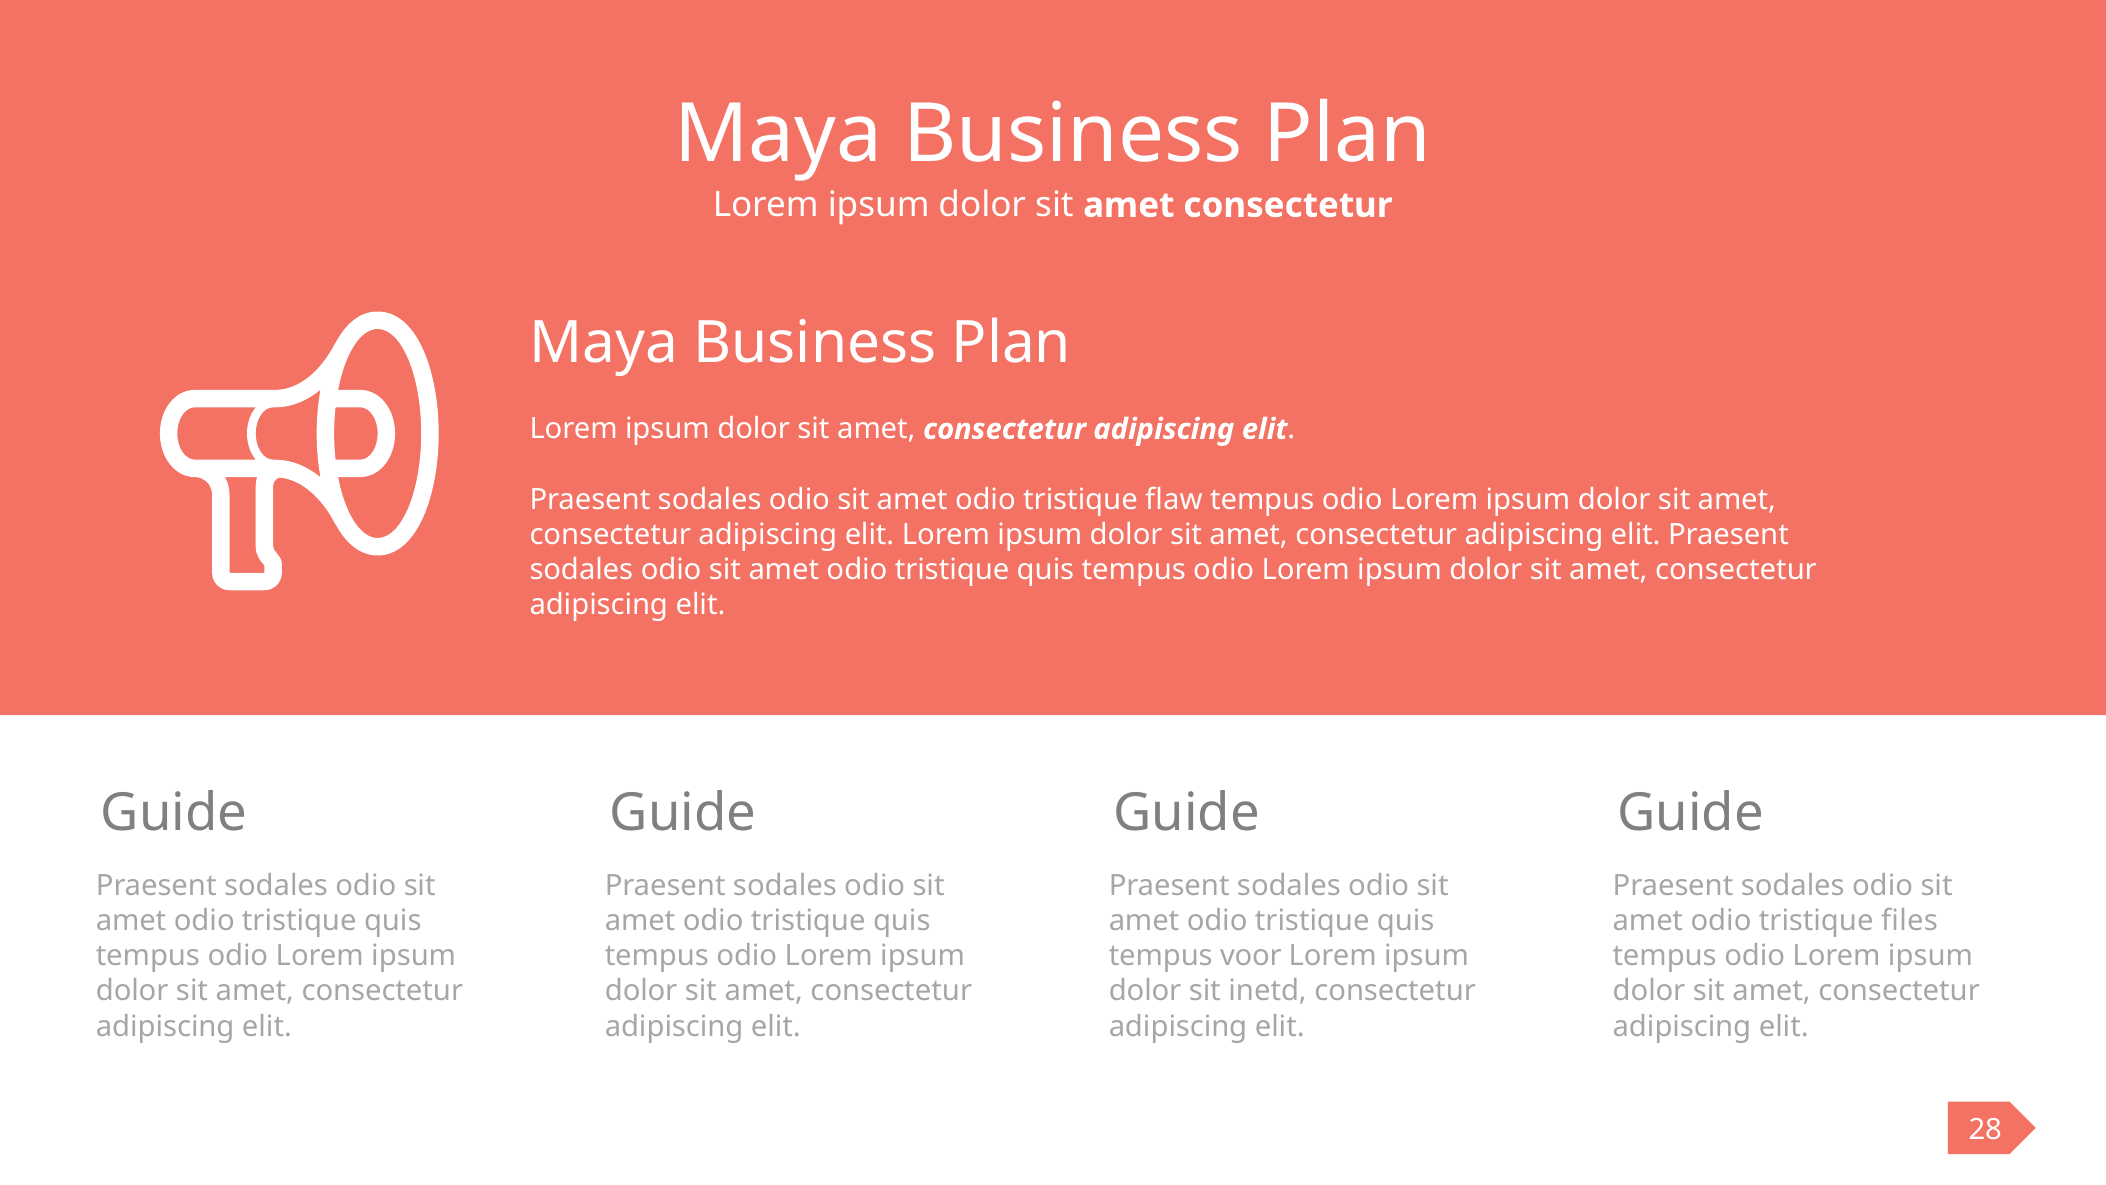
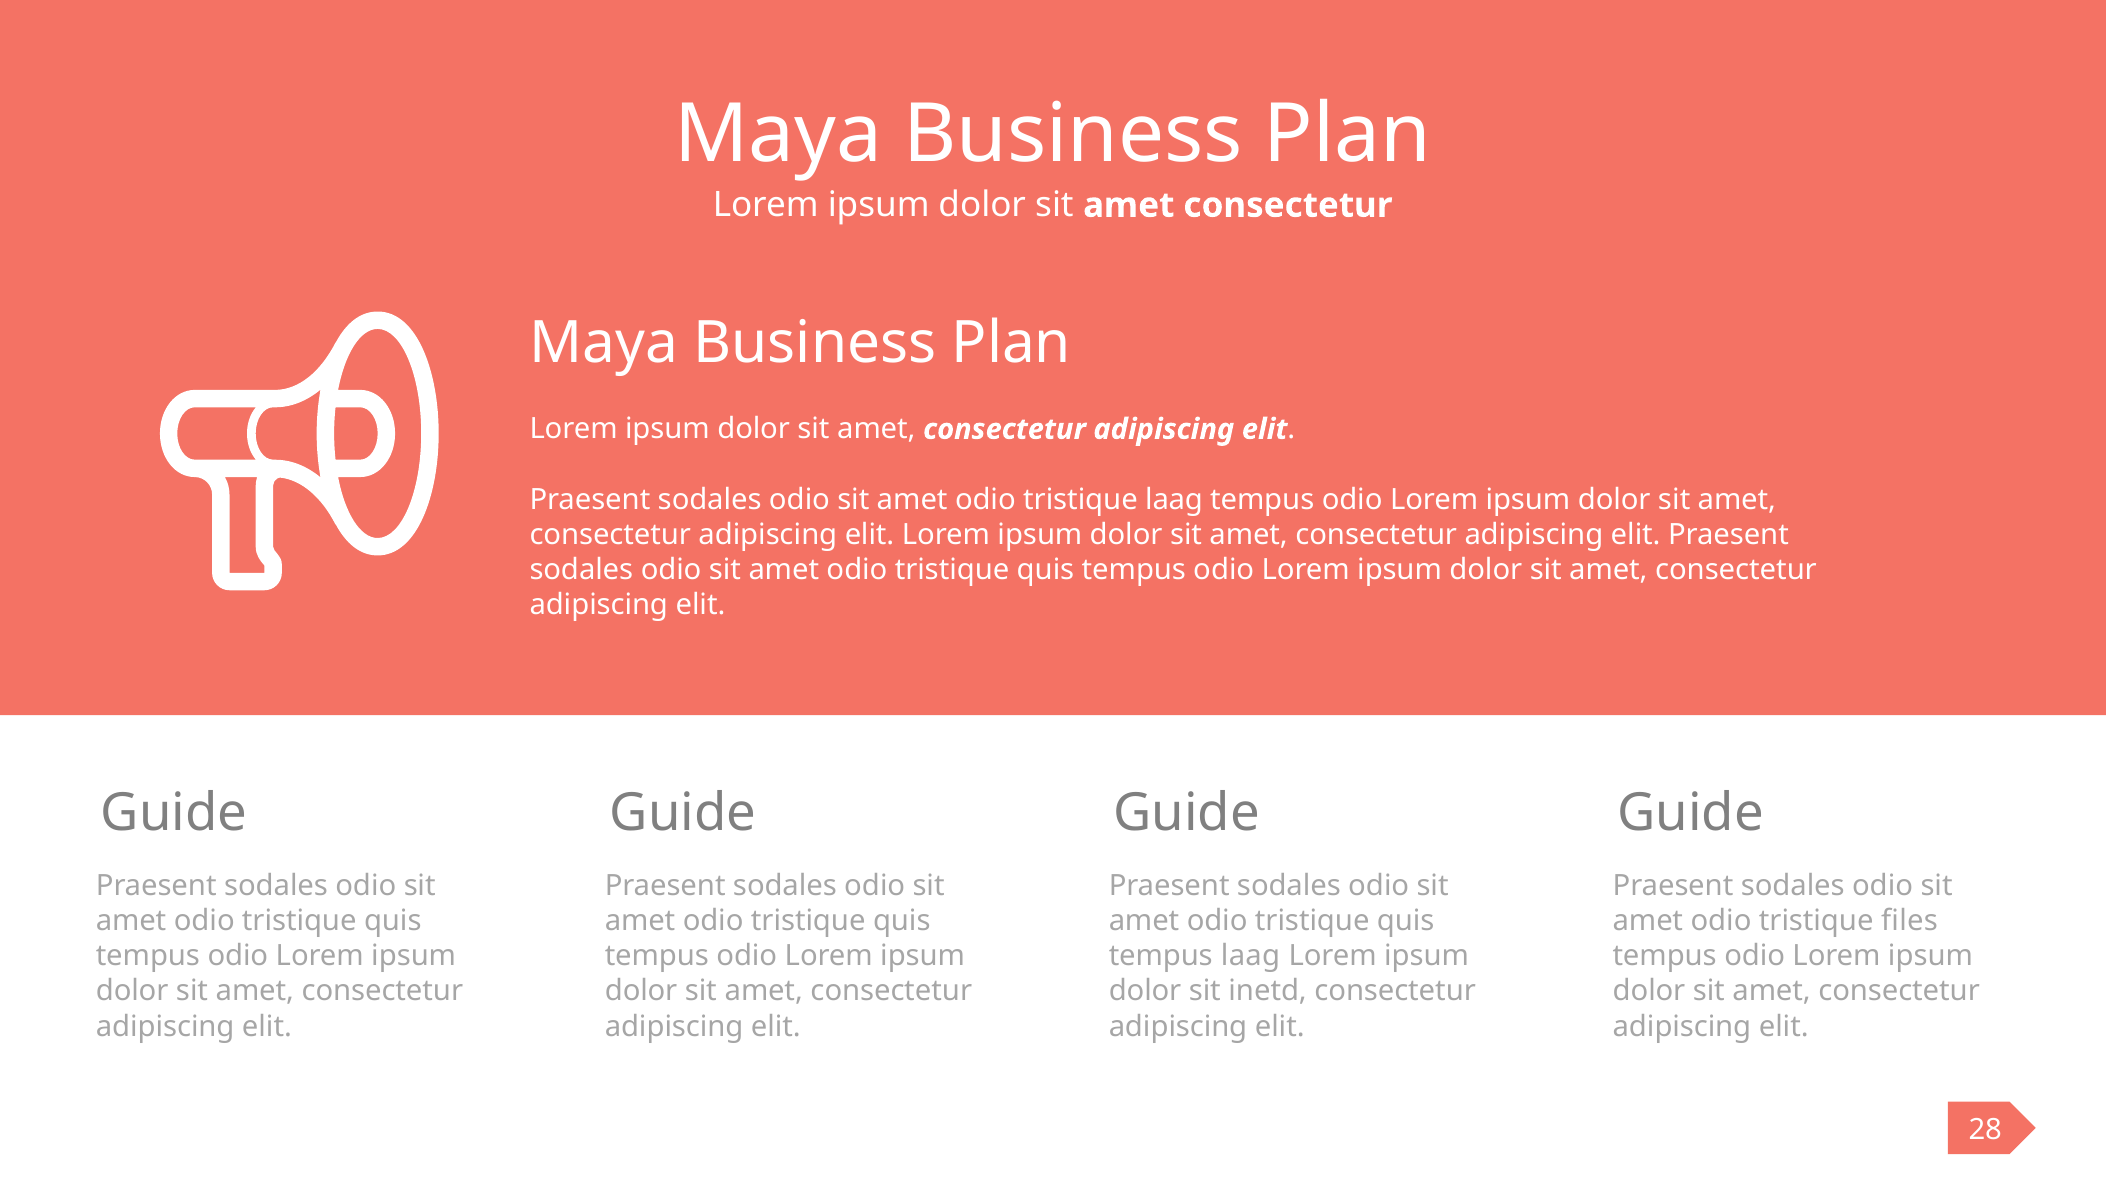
tristique flaw: flaw -> laag
tempus voor: voor -> laag
